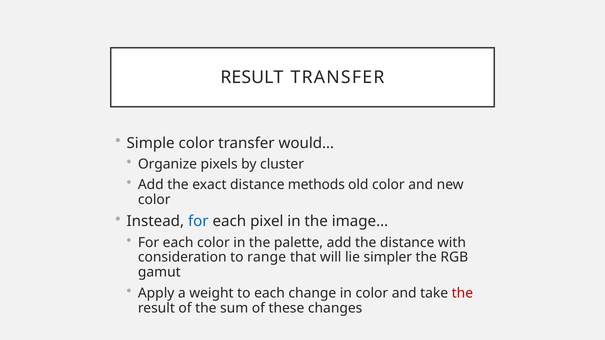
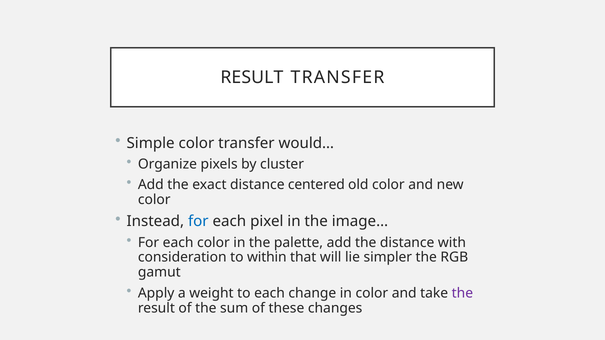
methods: methods -> centered
range: range -> within
the at (462, 293) colour: red -> purple
